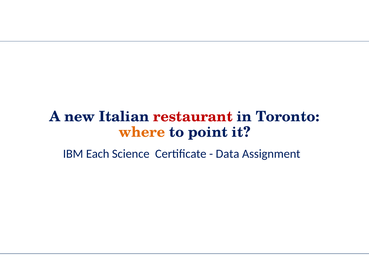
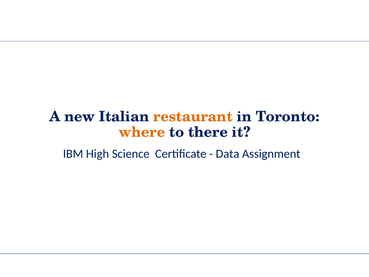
restaurant colour: red -> orange
point: point -> there
Each: Each -> High
